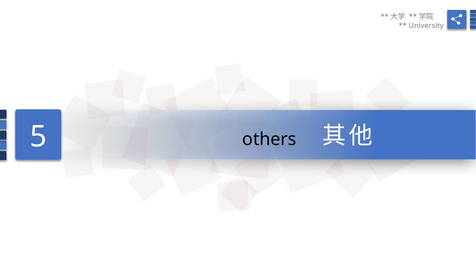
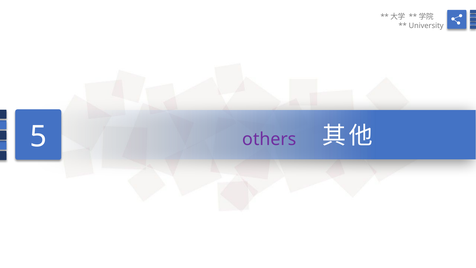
others colour: black -> purple
